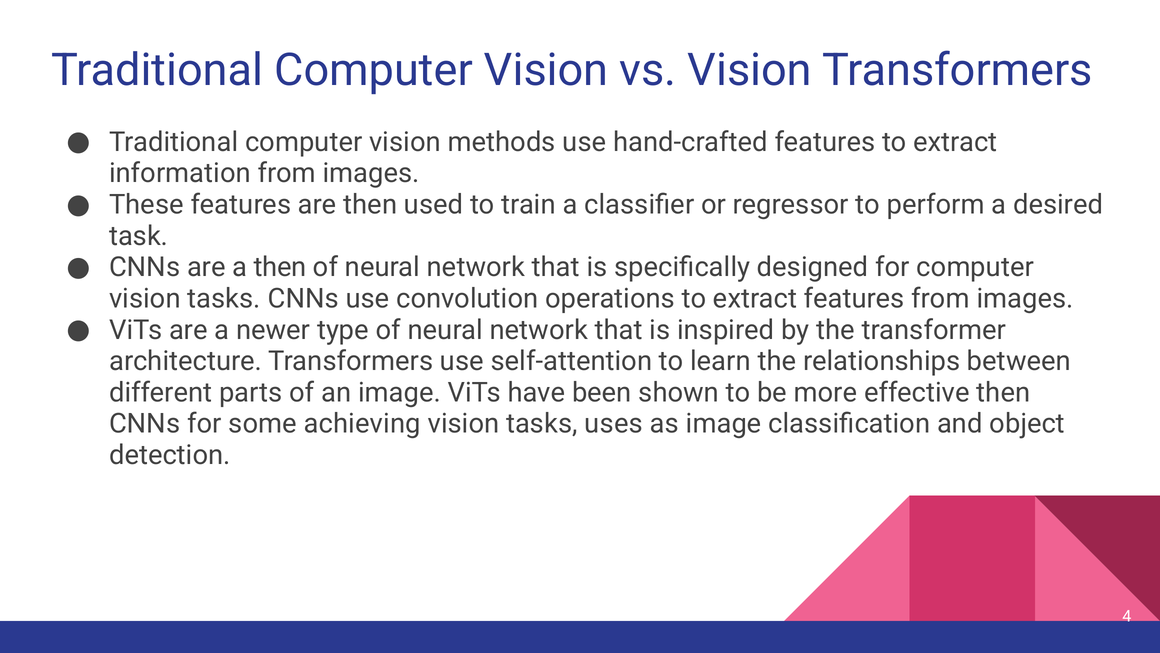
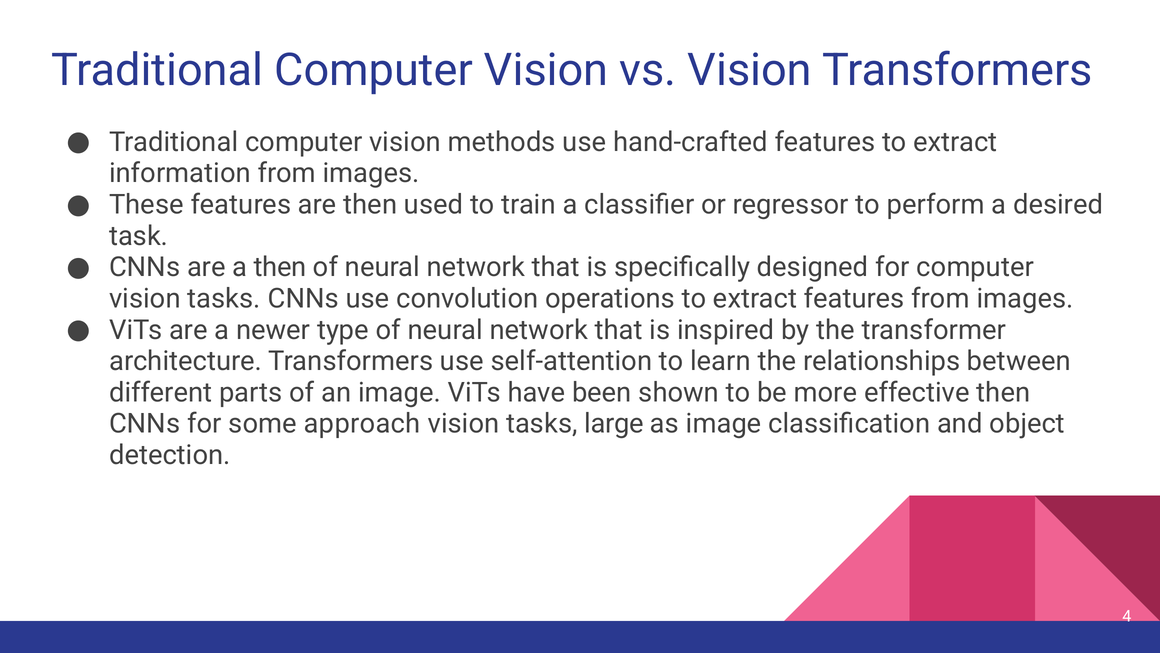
achieving: achieving -> approach
uses: uses -> large
